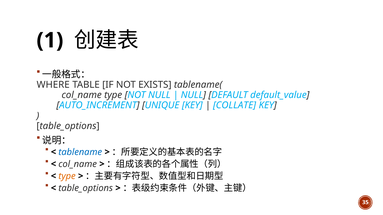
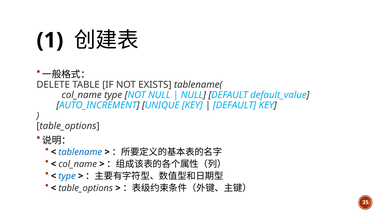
WHERE: WHERE -> DELETE
COLLATE at (235, 106): COLLATE -> DEFAULT
type at (67, 176) colour: orange -> blue
